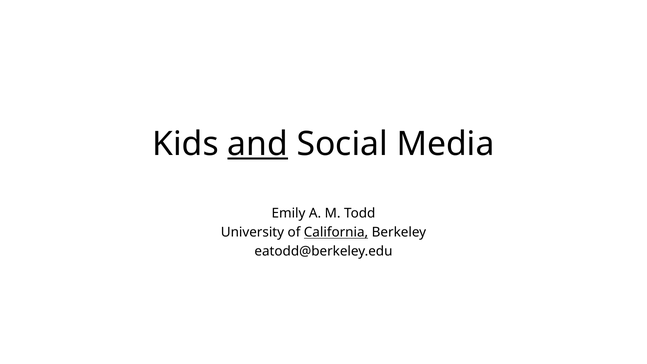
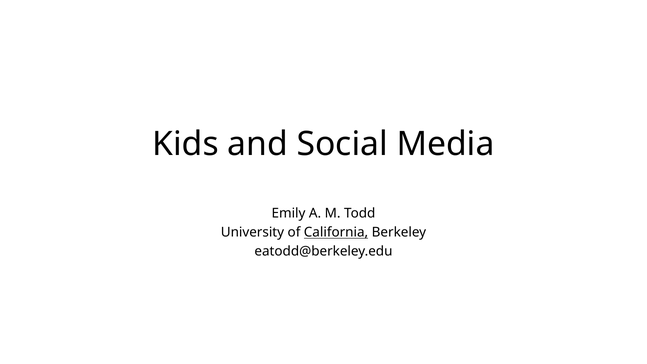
and underline: present -> none
